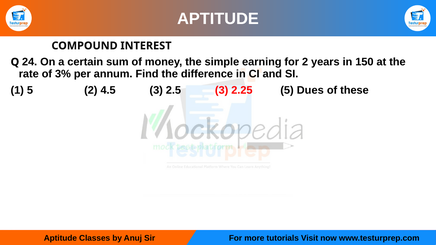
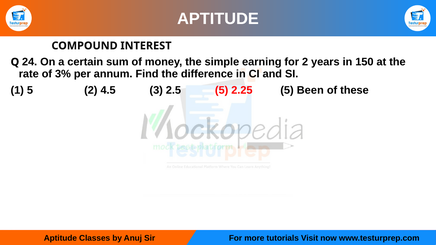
2.5 3: 3 -> 5
Dues: Dues -> Been
